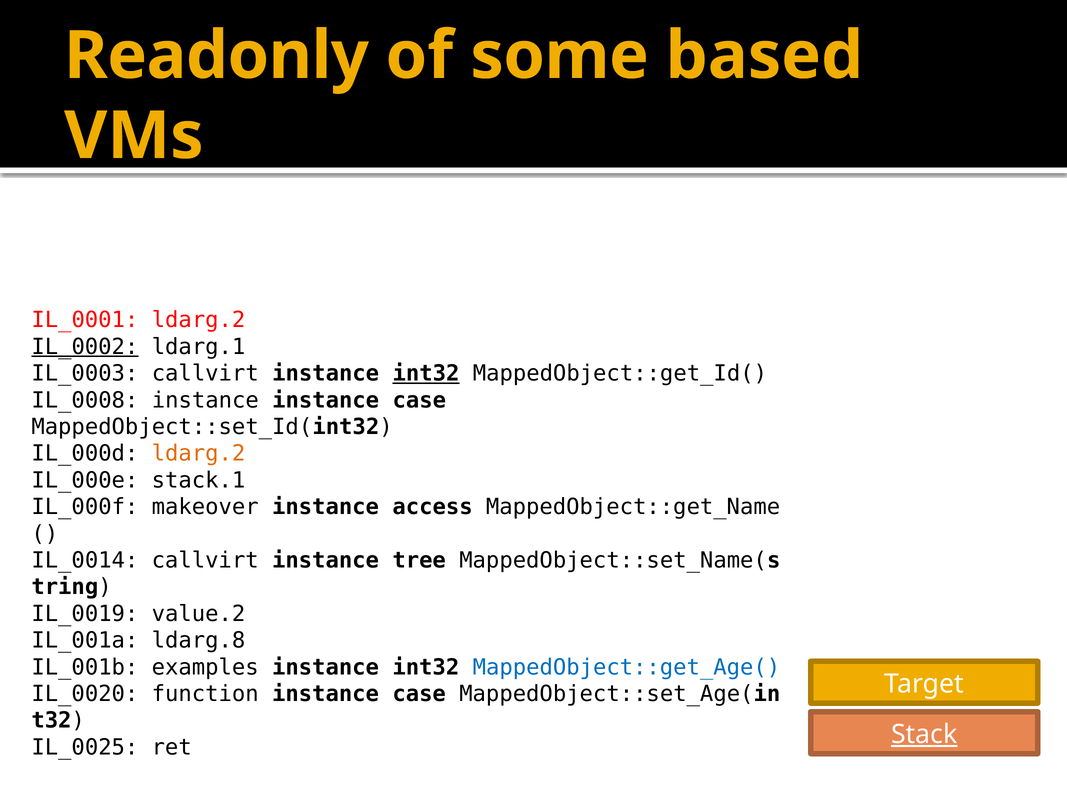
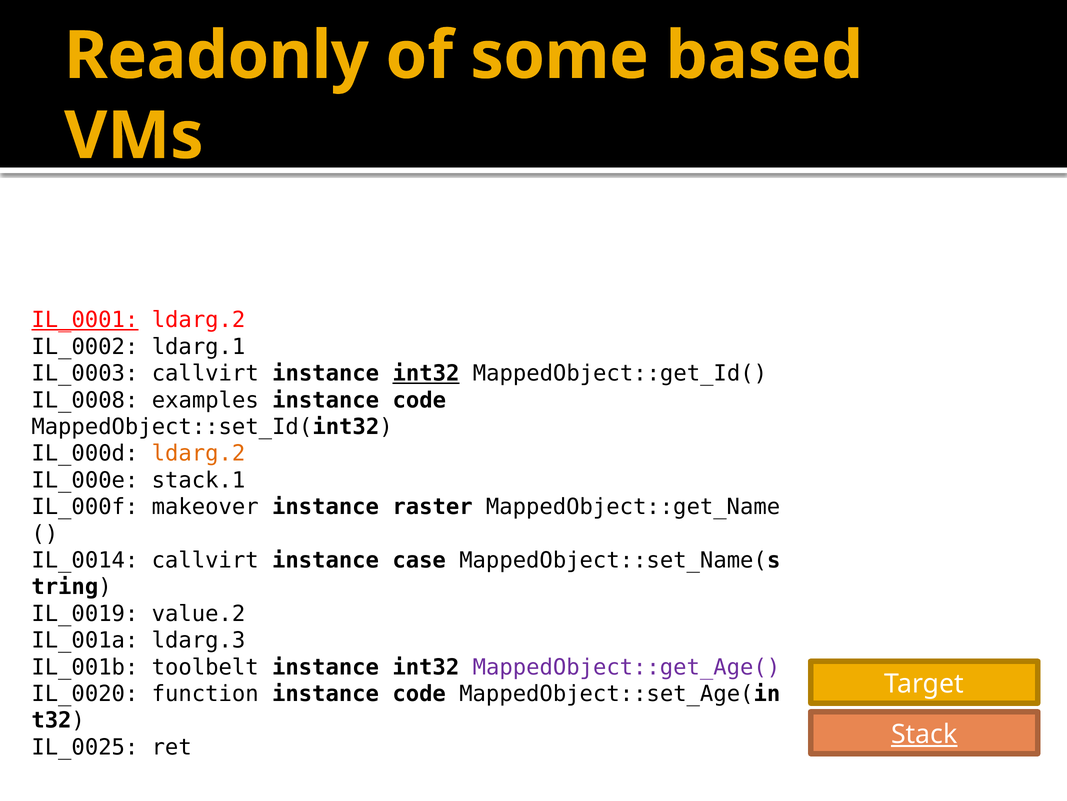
IL_0001 underline: none -> present
IL_0002 underline: present -> none
IL_0008 instance: instance -> examples
case at (419, 400): case -> code
access: access -> raster
tree: tree -> case
ldarg.8: ldarg.8 -> ldarg.3
examples: examples -> toolbelt
MappedObject::get_Age( colour: blue -> purple
case at (419, 693): case -> code
